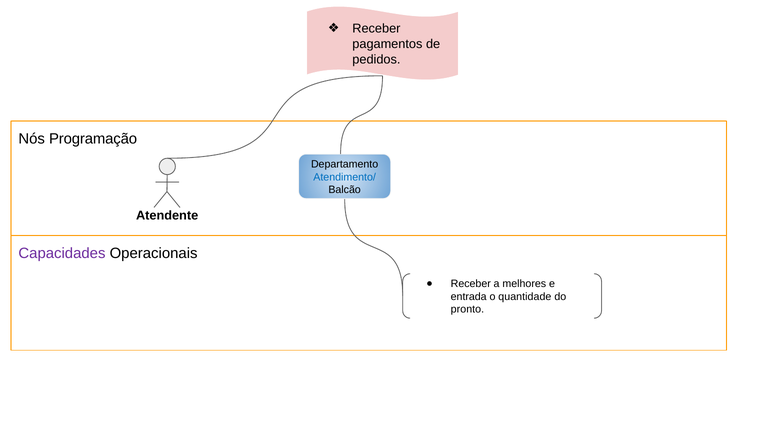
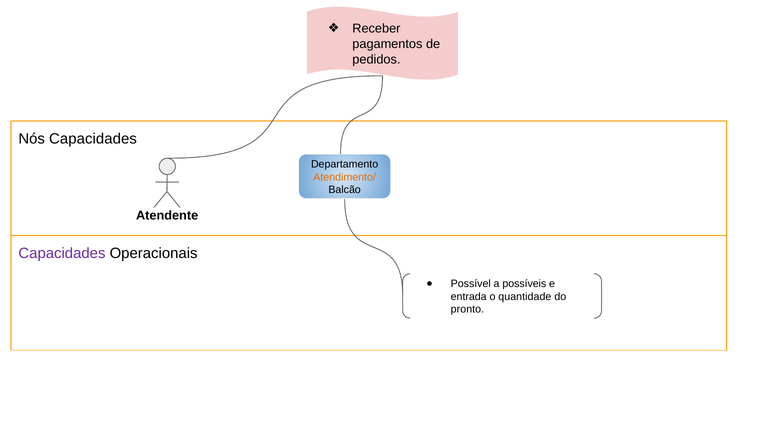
Nós Programação: Programação -> Capacidades
Atendimento/ colour: blue -> orange
Receber at (471, 284): Receber -> Possível
melhores: melhores -> possíveis
